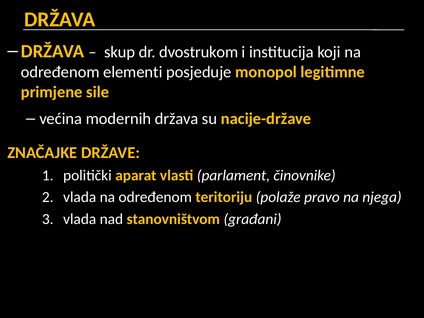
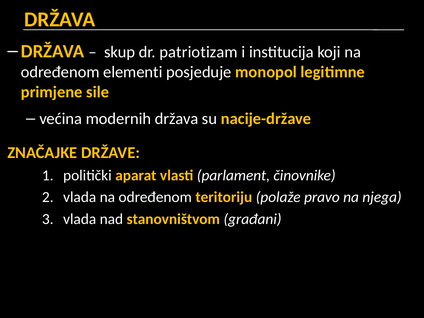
dvostrukom: dvostrukom -> patriotizam
